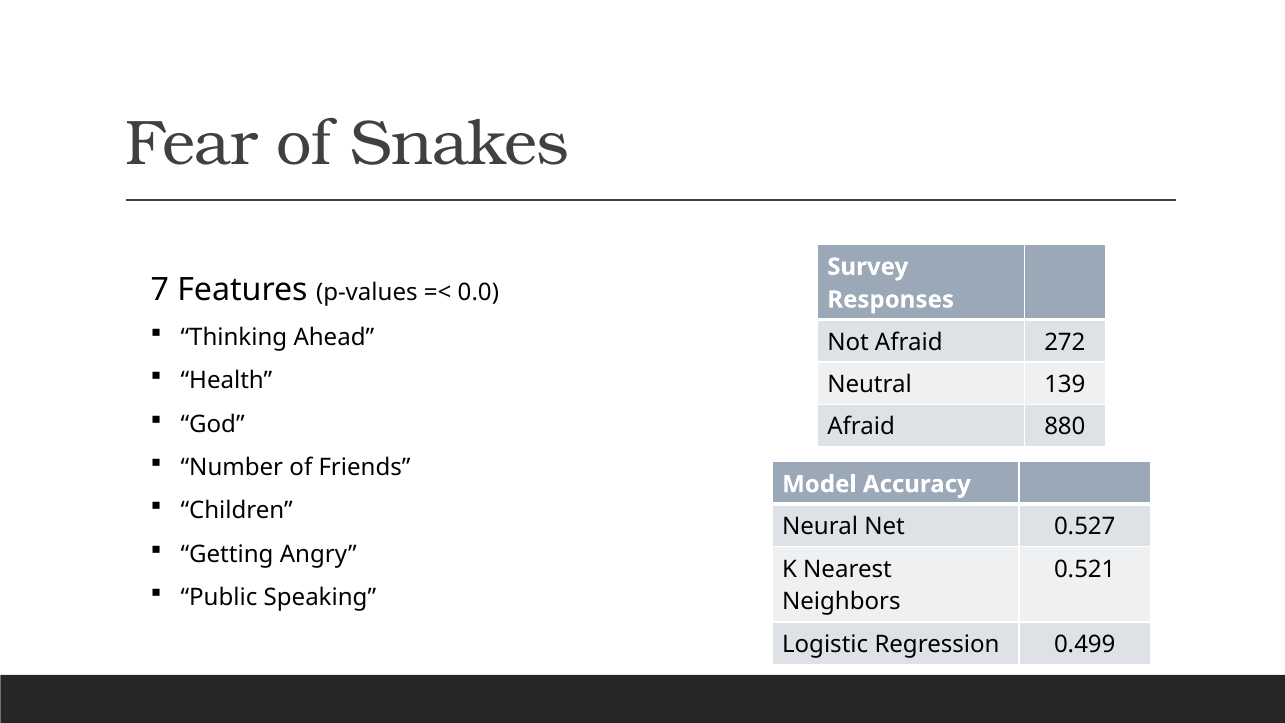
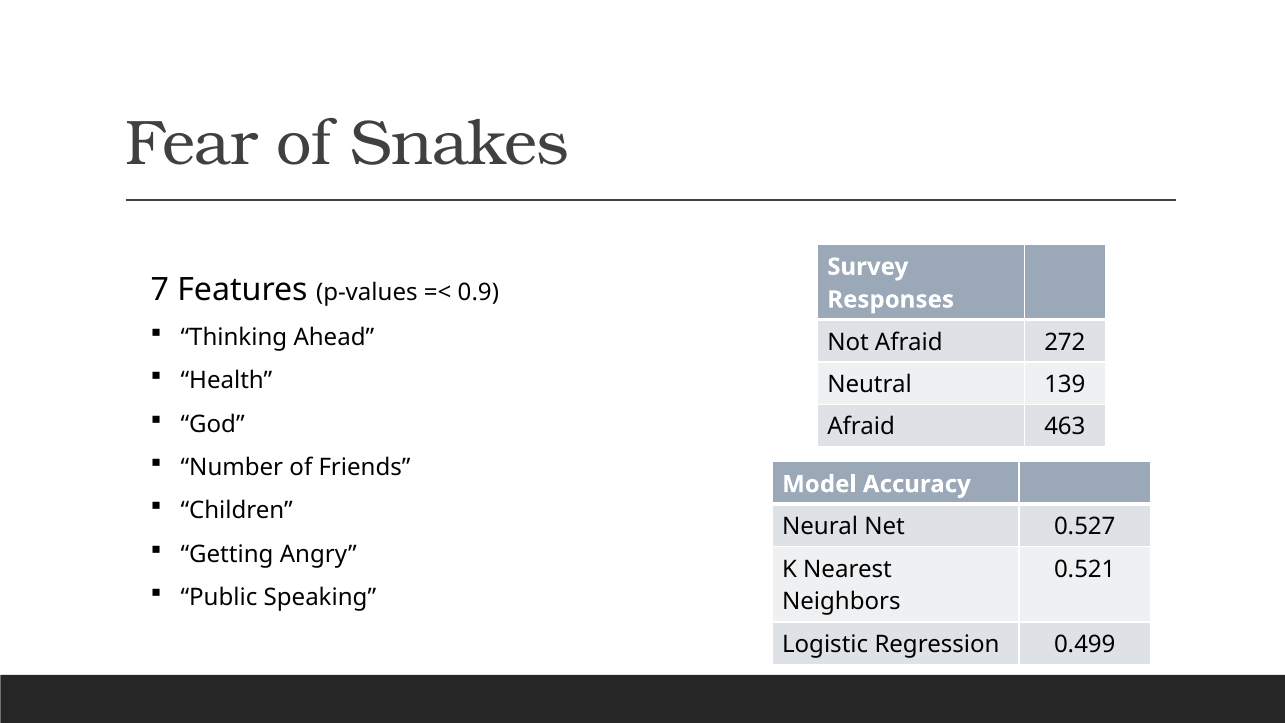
0.0: 0.0 -> 0.9
880: 880 -> 463
